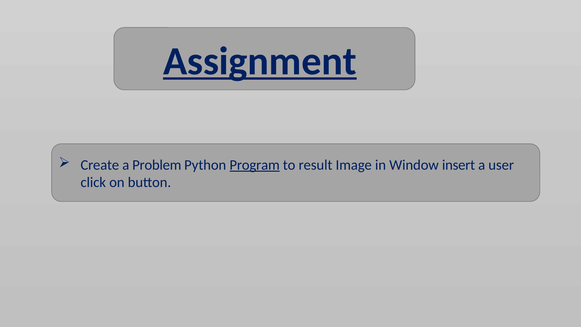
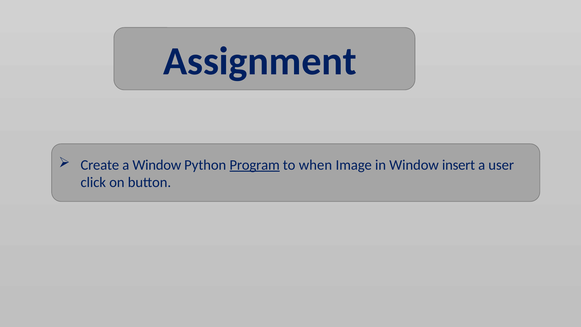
Assignment underline: present -> none
a Problem: Problem -> Window
result: result -> when
